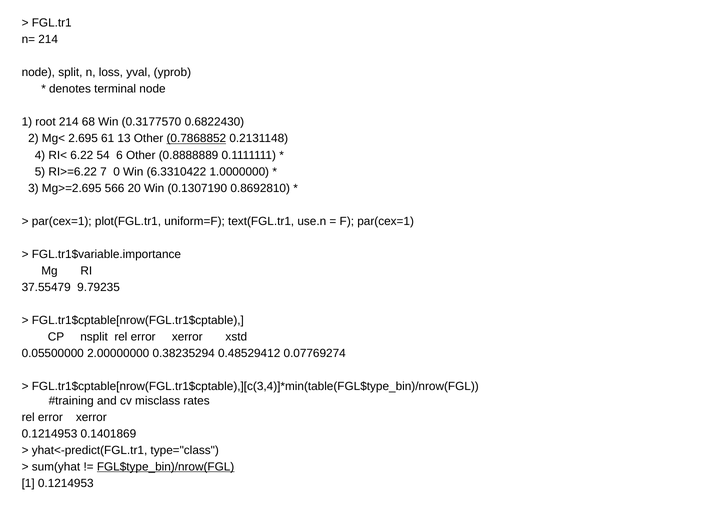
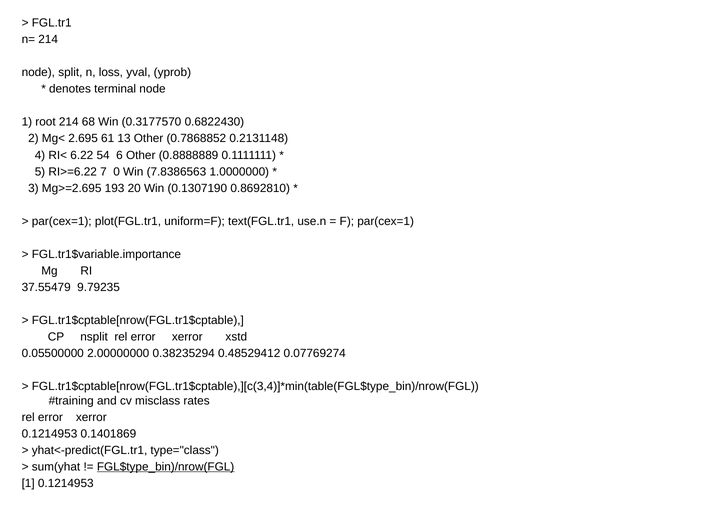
0.7868852 underline: present -> none
6.3310422: 6.3310422 -> 7.8386563
566: 566 -> 193
